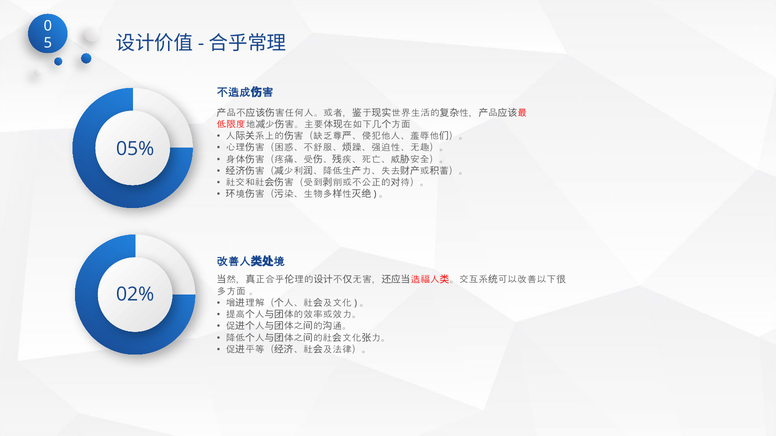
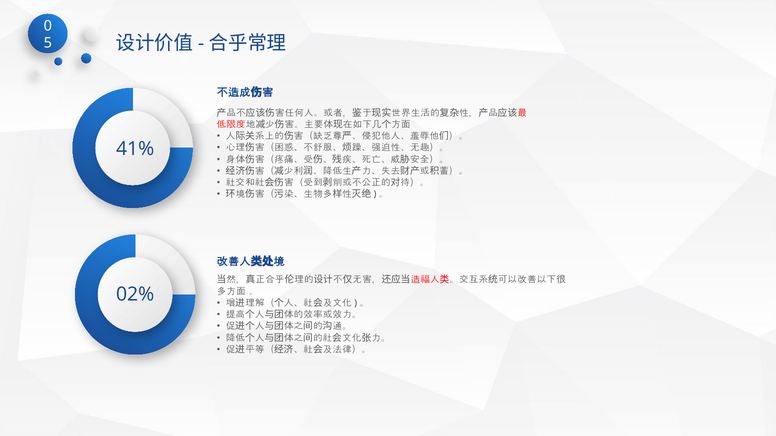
05%: 05% -> 41%
